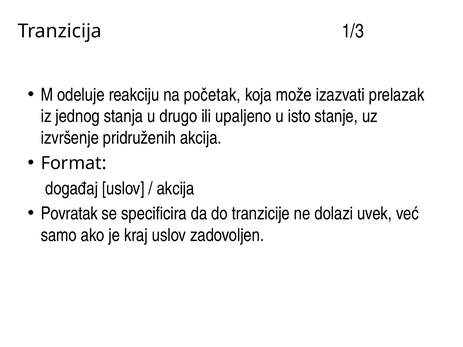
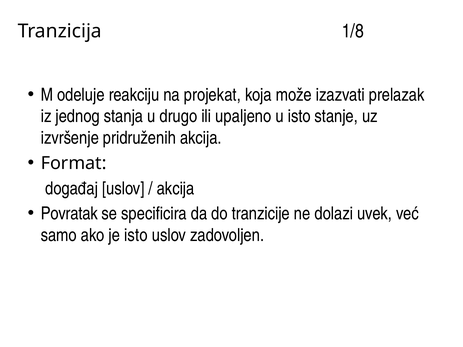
1/3: 1/3 -> 1/8
početak: početak -> projekat
je kraj: kraj -> isto
